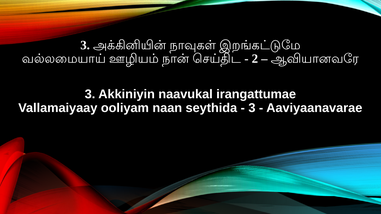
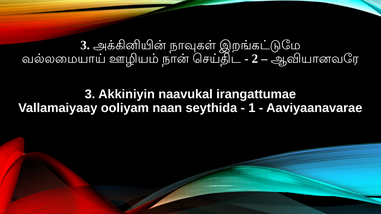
3 at (252, 108): 3 -> 1
